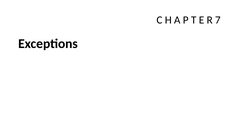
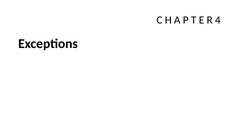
7: 7 -> 4
